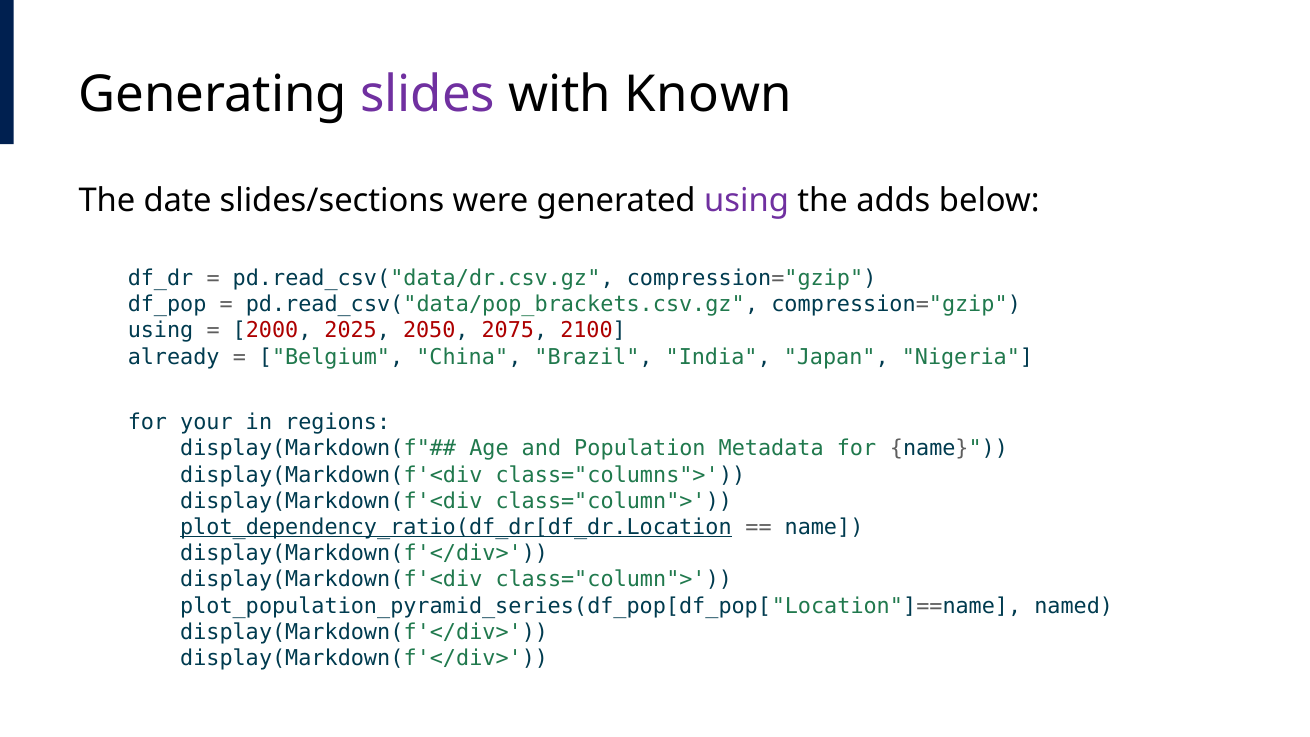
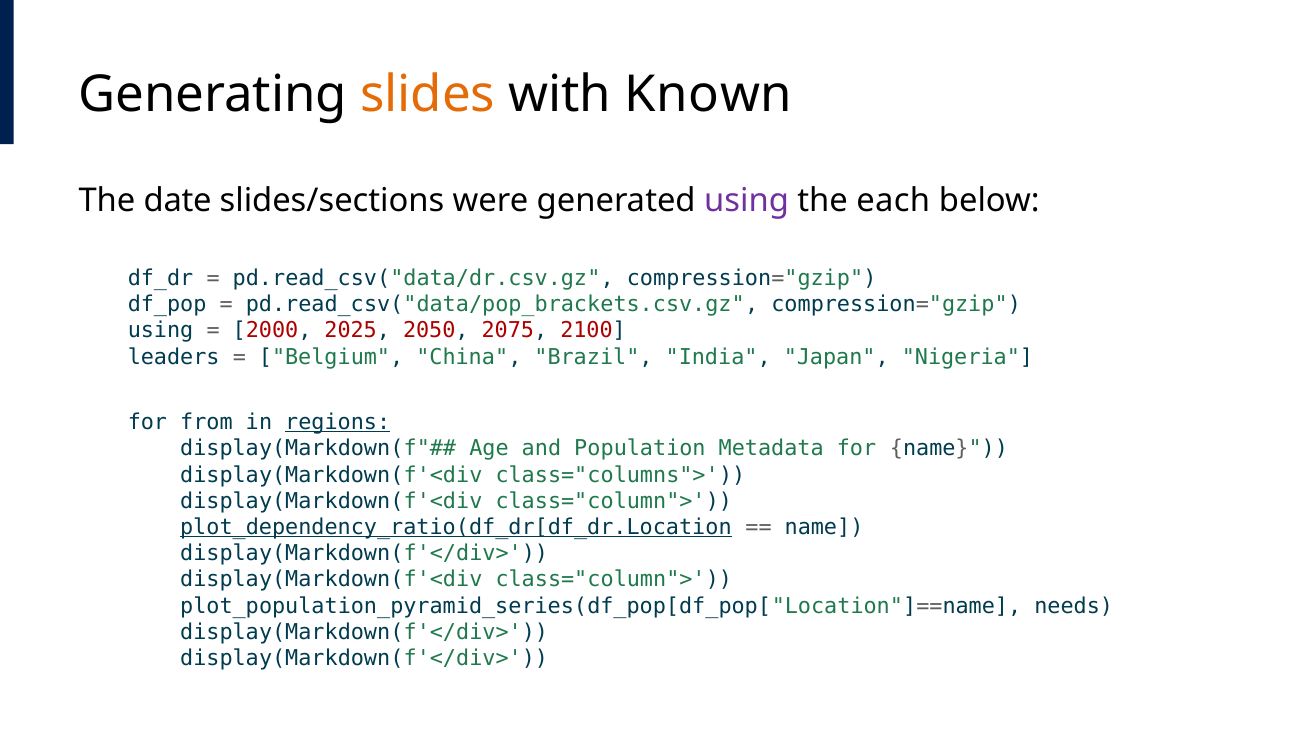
slides colour: purple -> orange
adds: adds -> each
already: already -> leaders
your: your -> from
regions underline: none -> present
named: named -> needs
